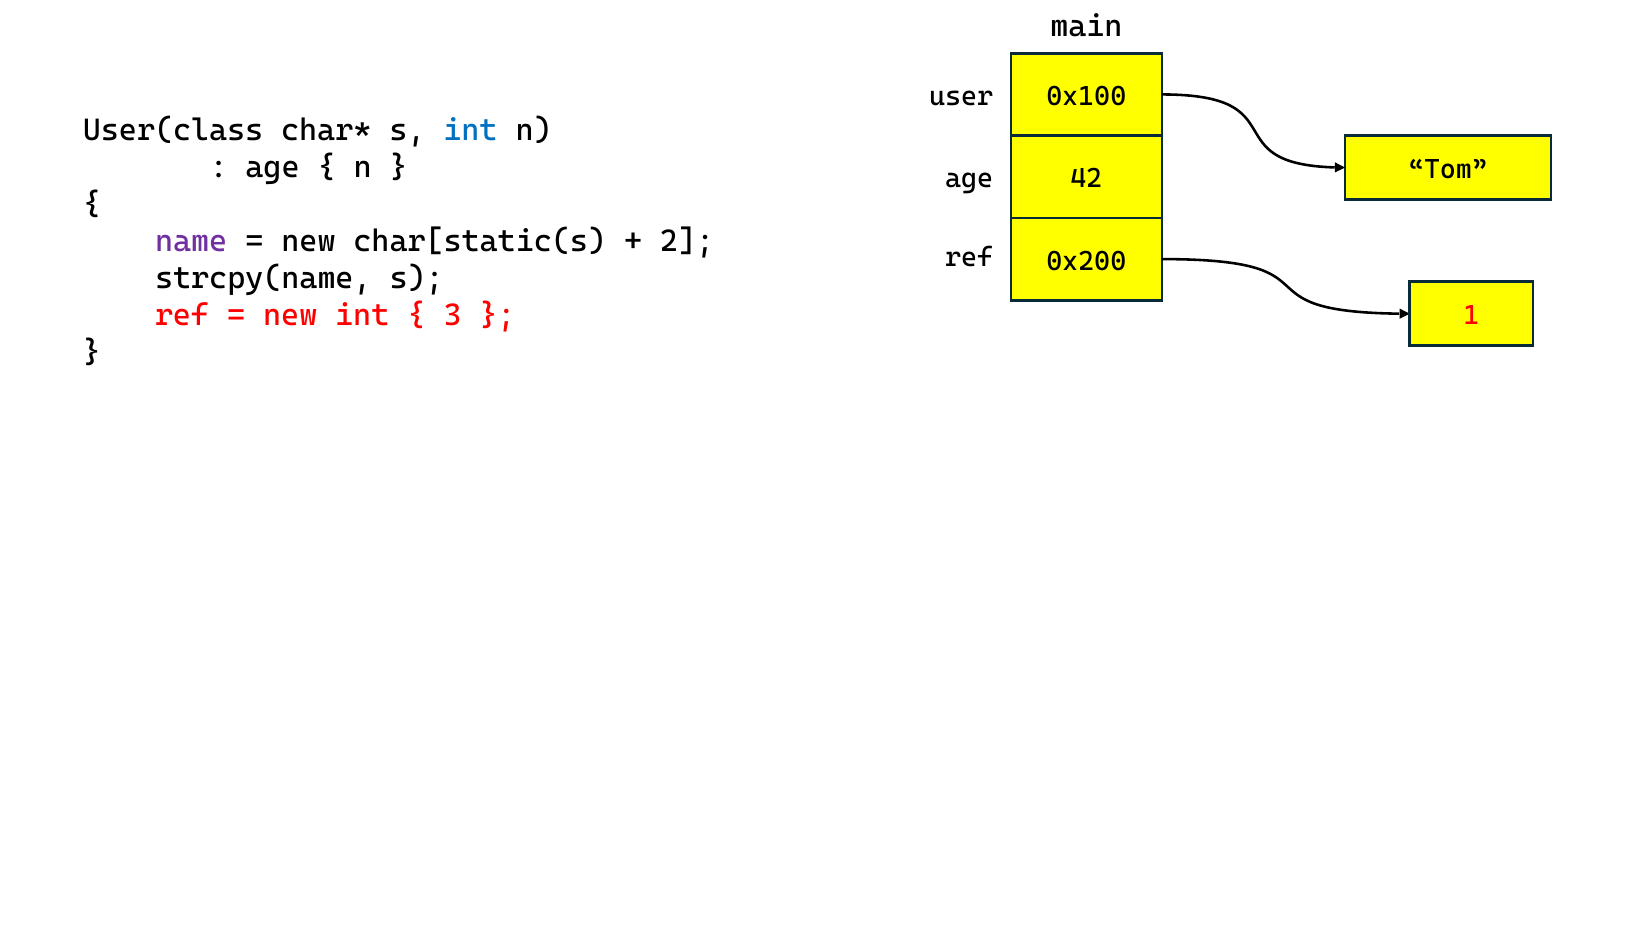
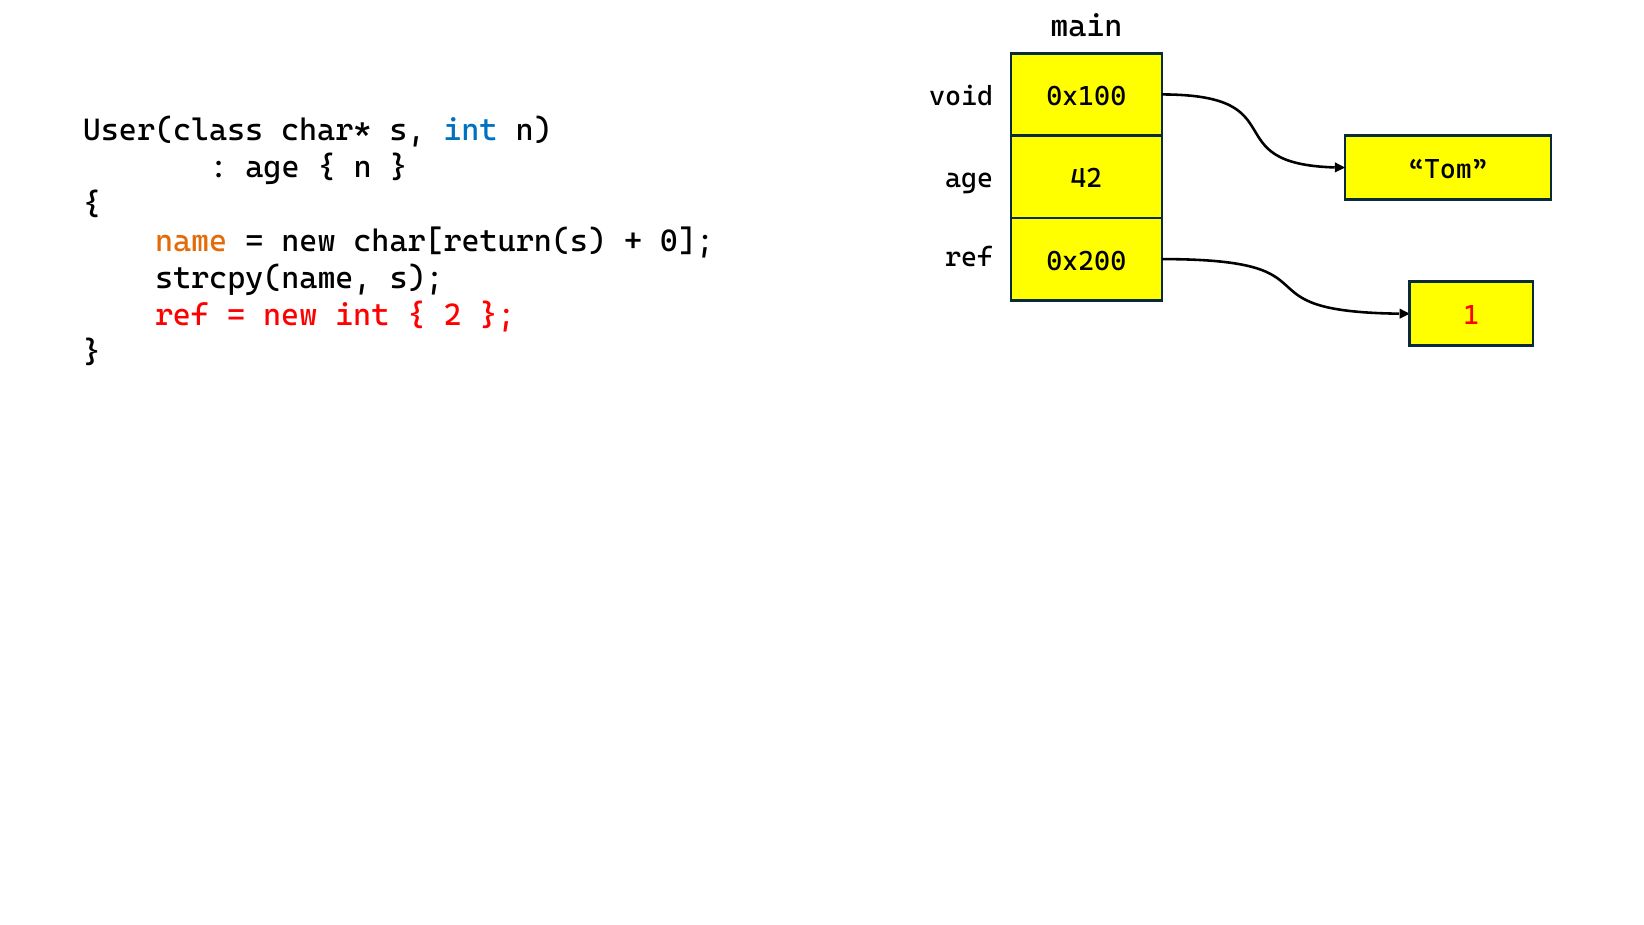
user: user -> void
name colour: purple -> orange
char[static(s: char[static(s -> char[return(s
2: 2 -> 0
3: 3 -> 2
